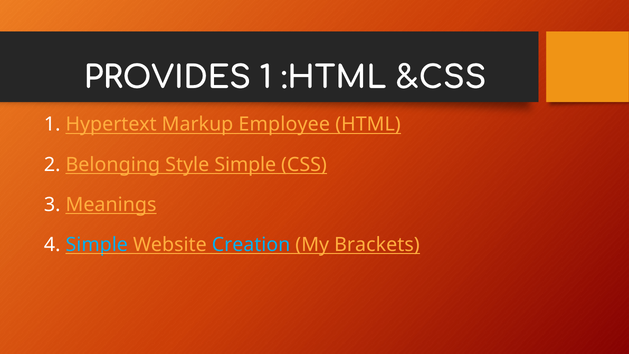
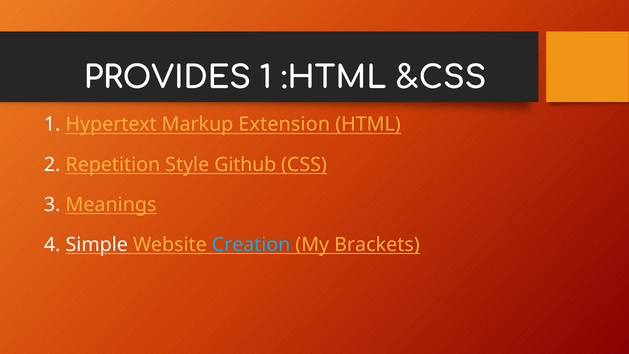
Employee: Employee -> Extension
Belonging: Belonging -> Repetition
Style Simple: Simple -> Github
Simple at (97, 245) colour: light blue -> white
